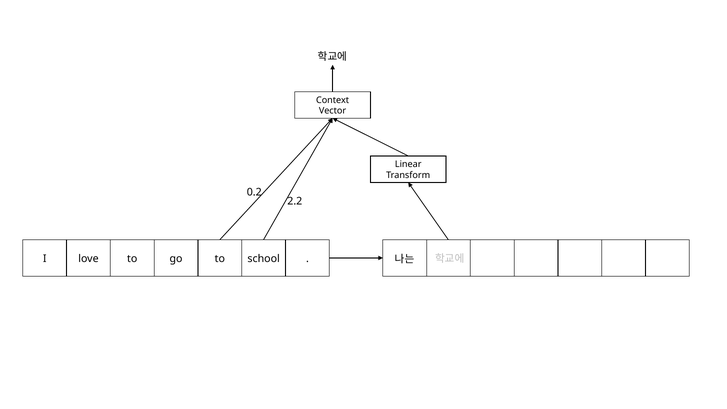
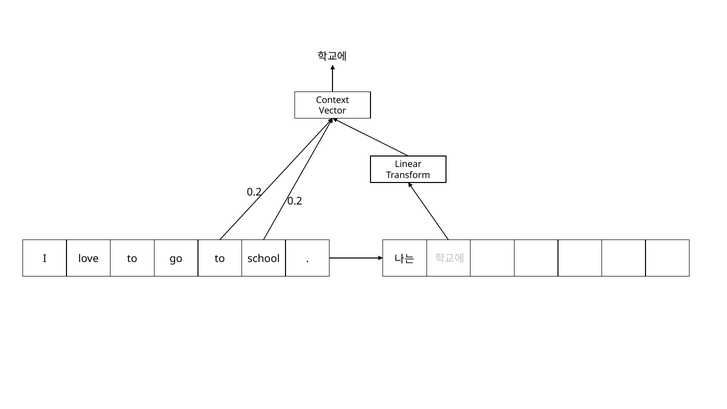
2.2 at (295, 201): 2.2 -> 0.2
